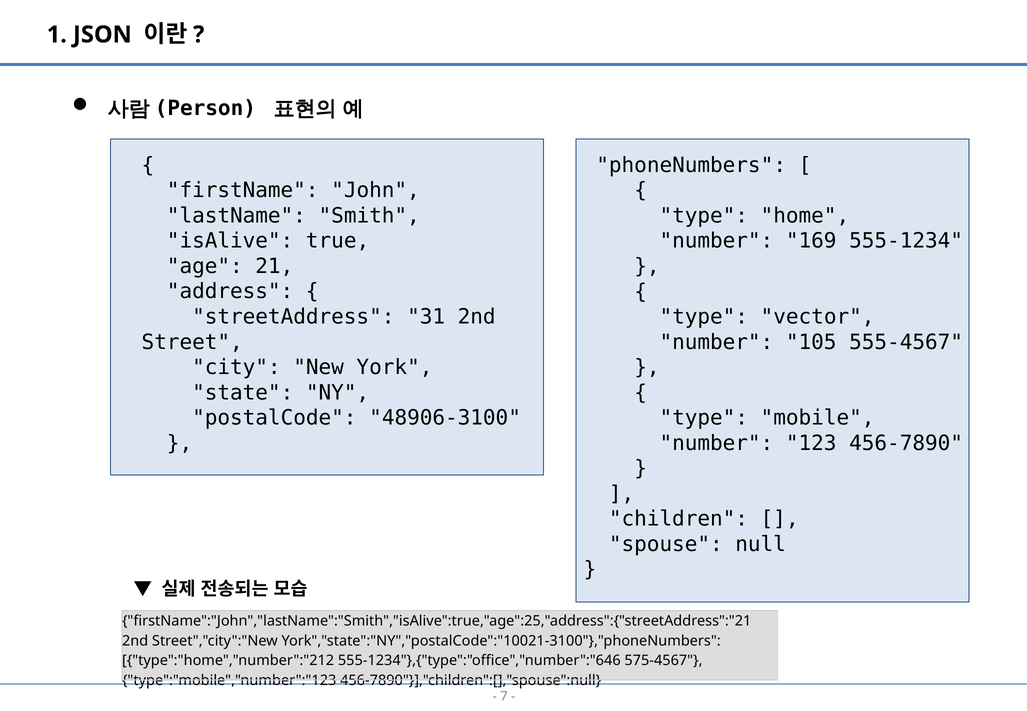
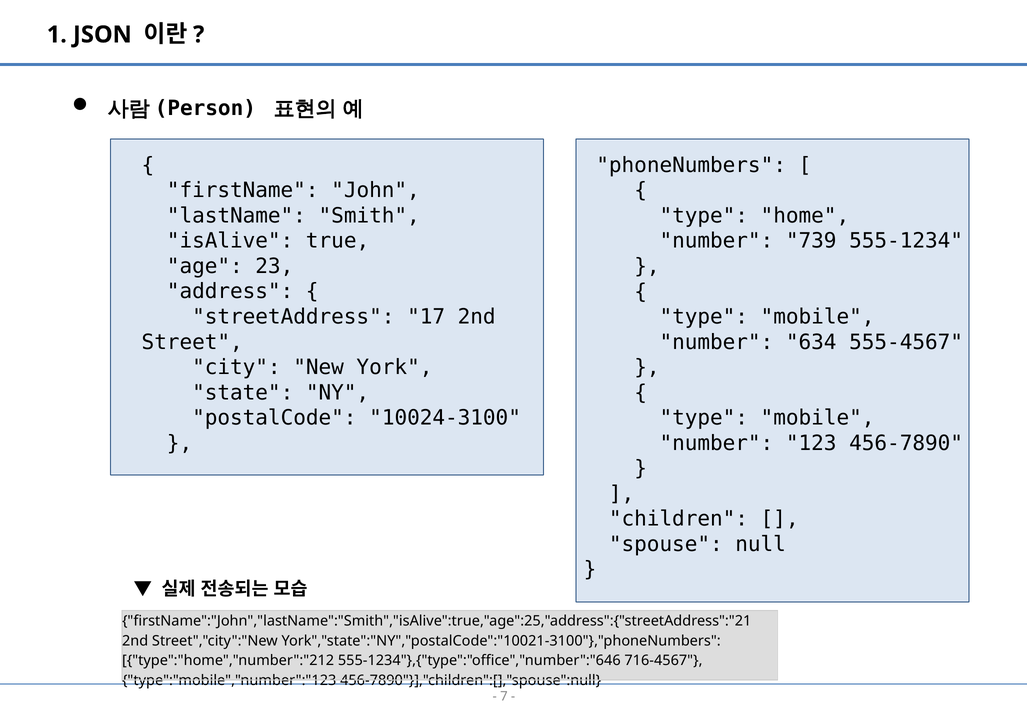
169: 169 -> 739
21: 21 -> 23
31: 31 -> 17
vector at (818, 317): vector -> mobile
105: 105 -> 634
48906-3100: 48906-3100 -> 10024-3100
575-4567: 575-4567 -> 716-4567
